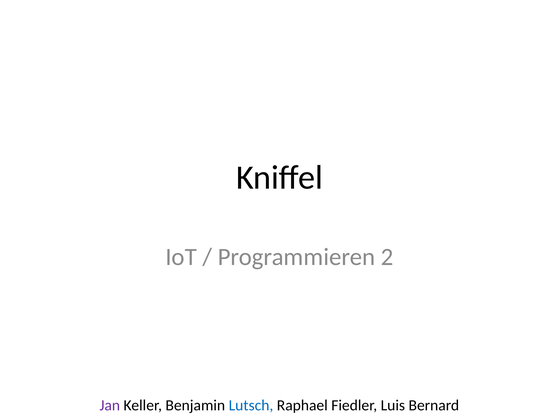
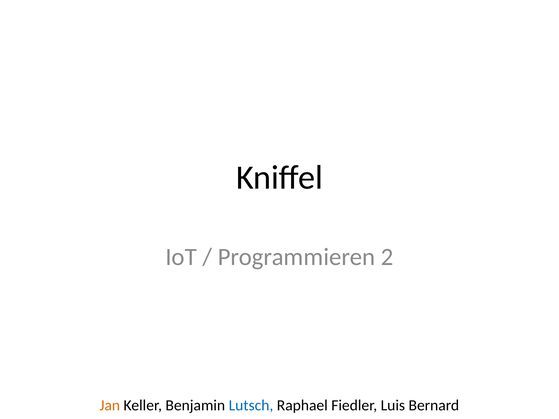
Jan colour: purple -> orange
